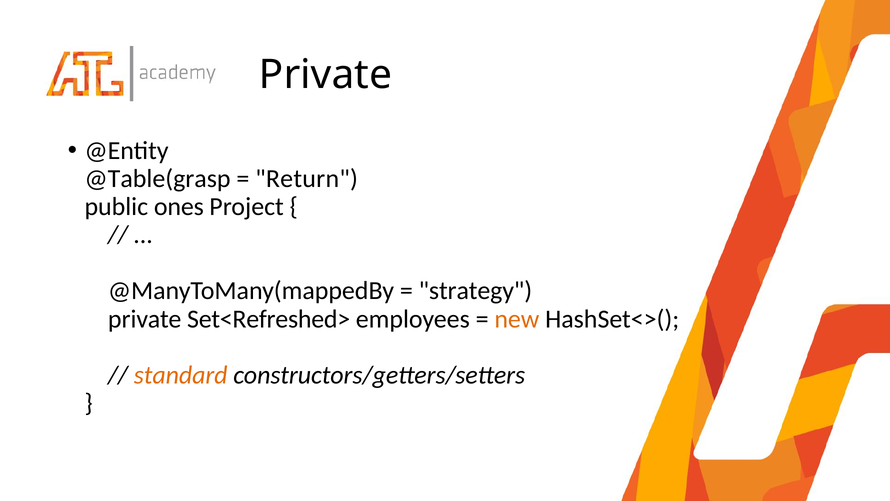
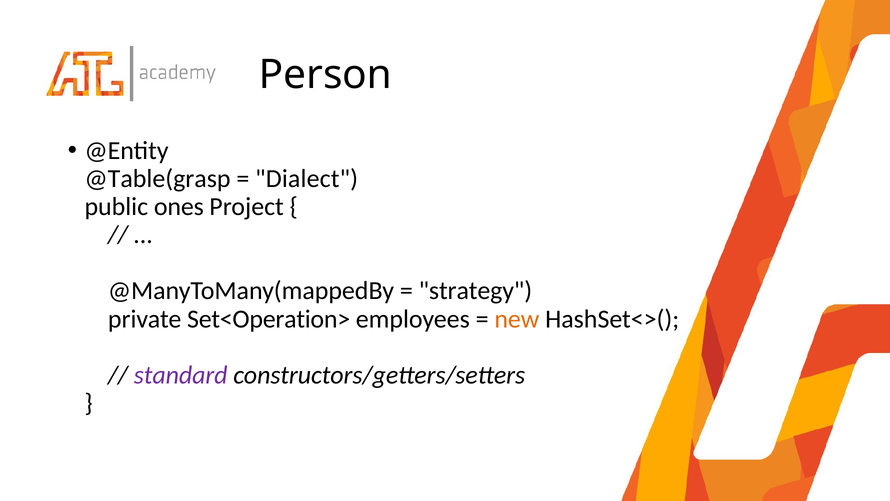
Private at (325, 75): Private -> Person
Return: Return -> Dialect
Set<Refreshed>: Set<Refreshed> -> Set<Operation>
standard colour: orange -> purple
